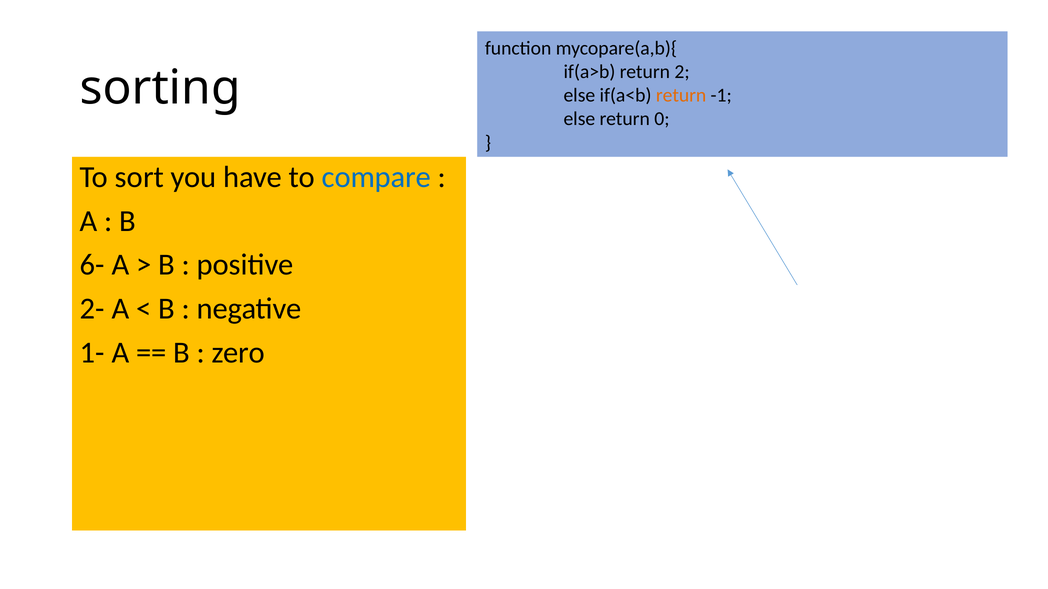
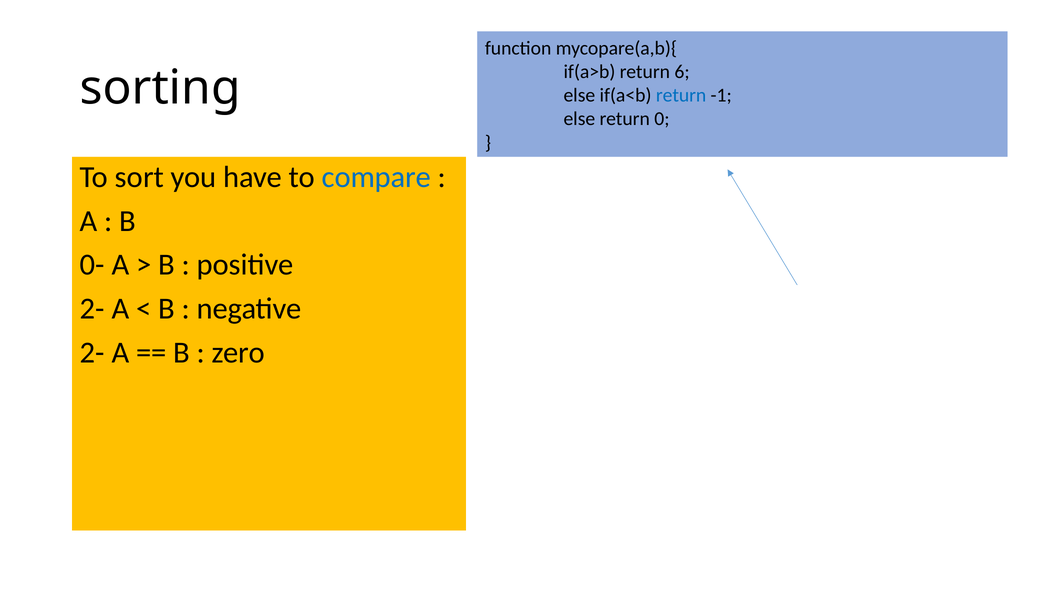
2: 2 -> 6
return at (681, 96) colour: orange -> blue
6-: 6- -> 0-
1- at (92, 353): 1- -> 2-
